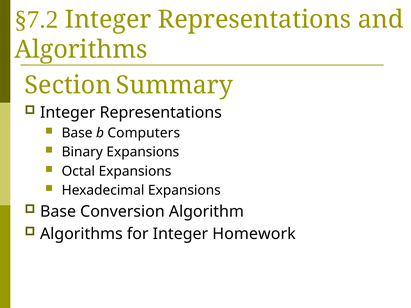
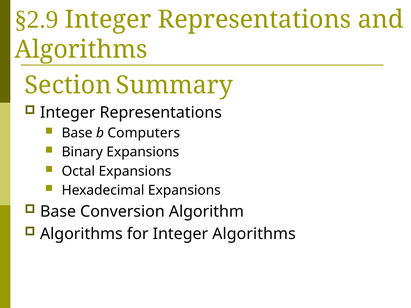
§7.2: §7.2 -> §2.9
Integer Homework: Homework -> Algorithms
